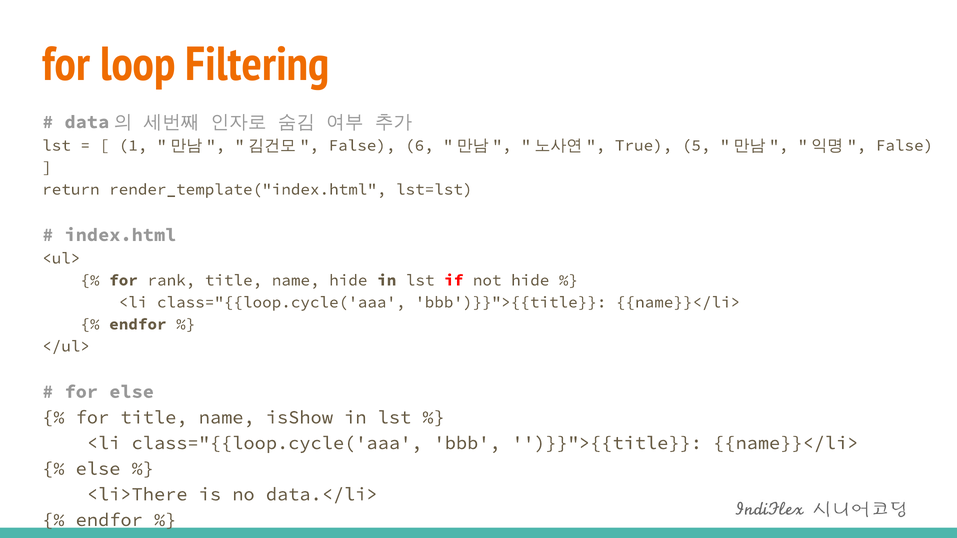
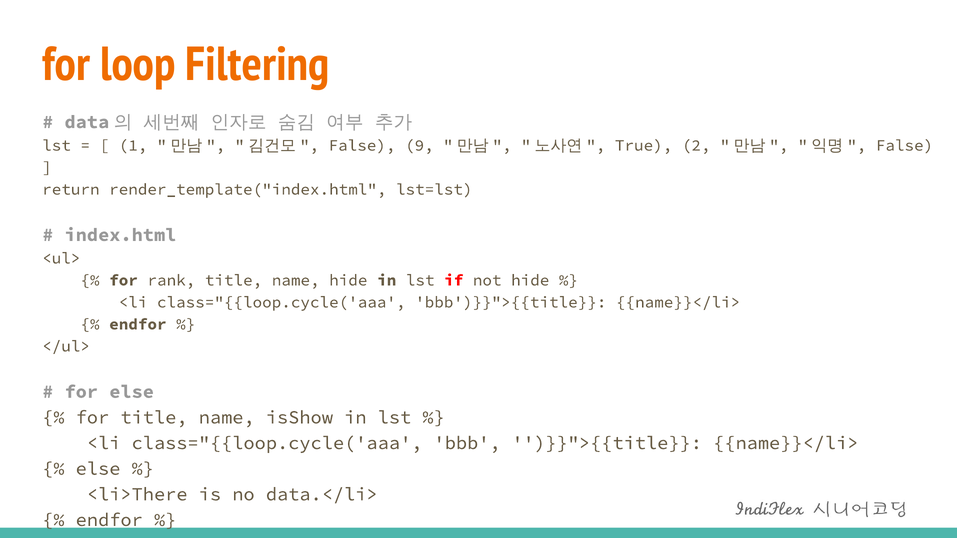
6: 6 -> 9
5: 5 -> 2
